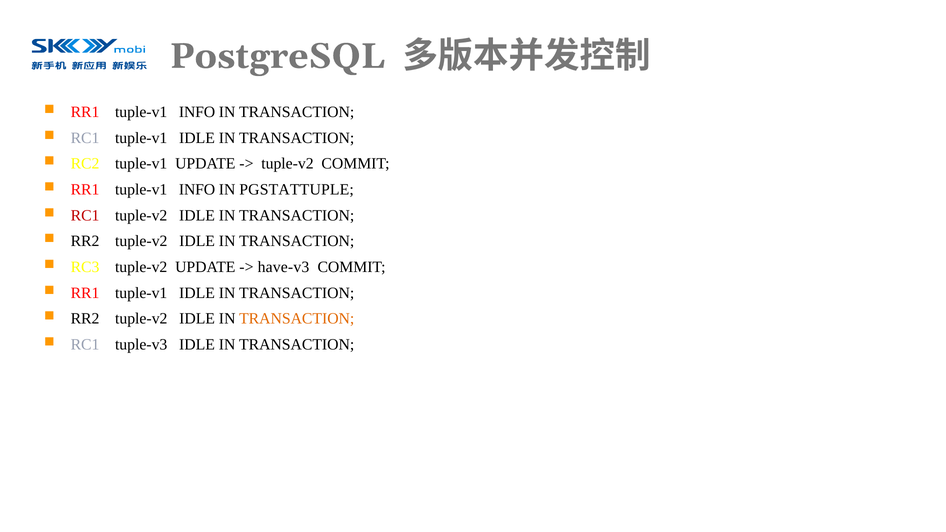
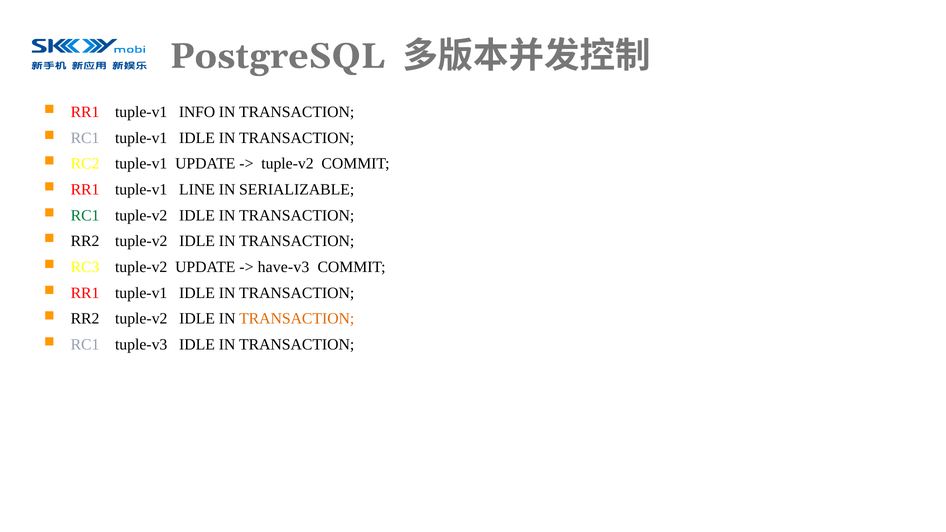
INFO at (197, 190): INFO -> LINE
PGSTATTUPLE: PGSTATTUPLE -> SERIALIZABLE
RC1 at (85, 215) colour: red -> green
